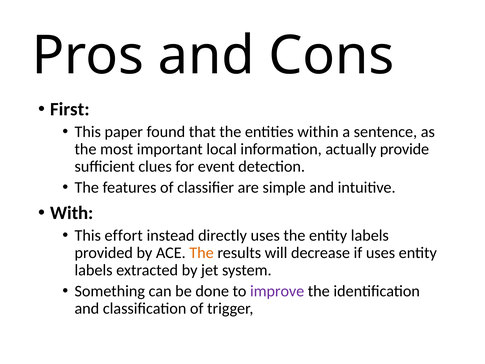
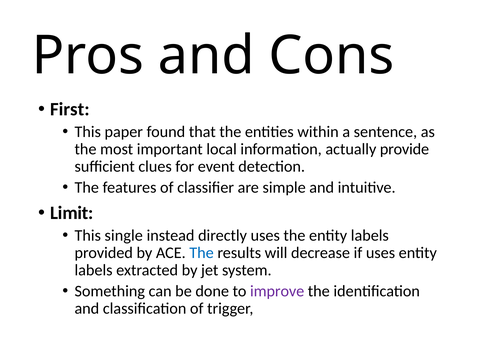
With: With -> Limit
effort: effort -> single
The at (202, 253) colour: orange -> blue
